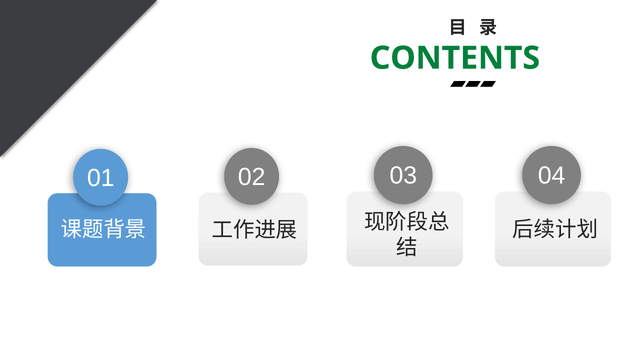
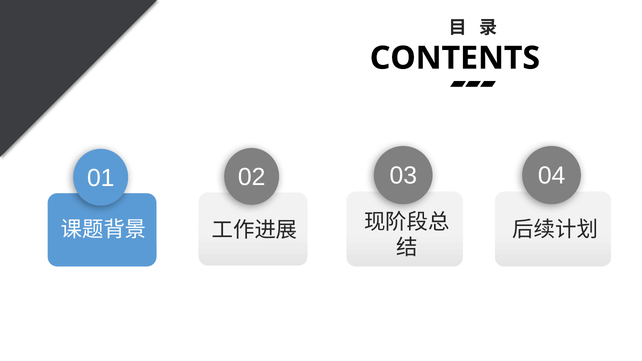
CONTENTS colour: green -> black
